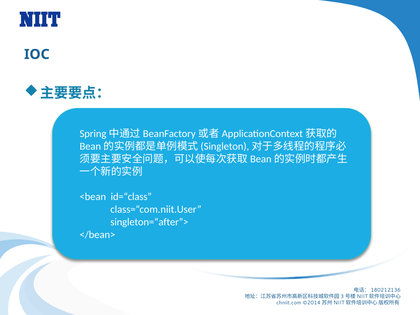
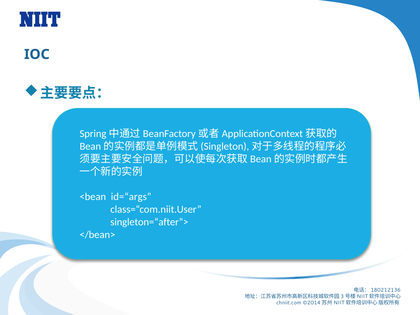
id=“class: id=“class -> id=“args
